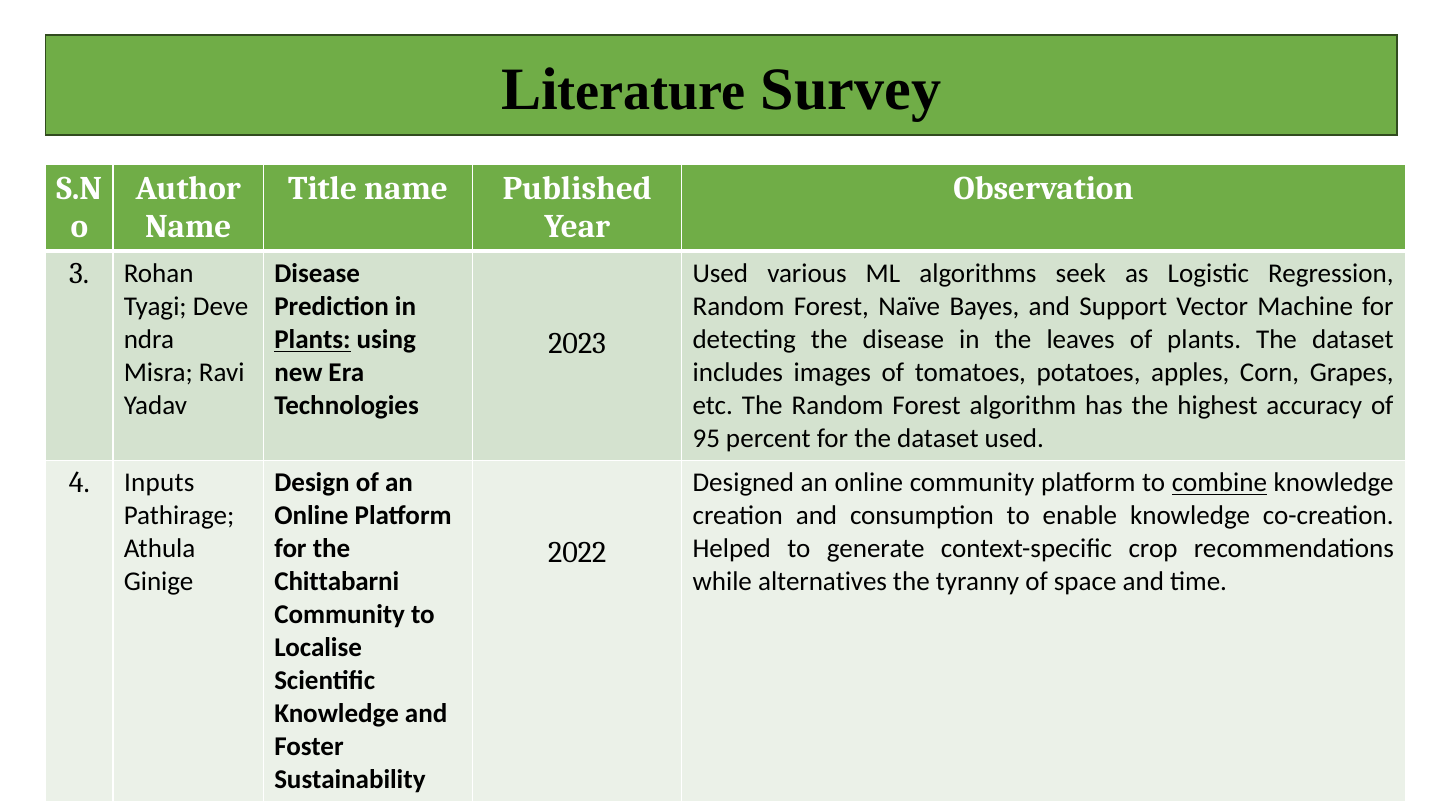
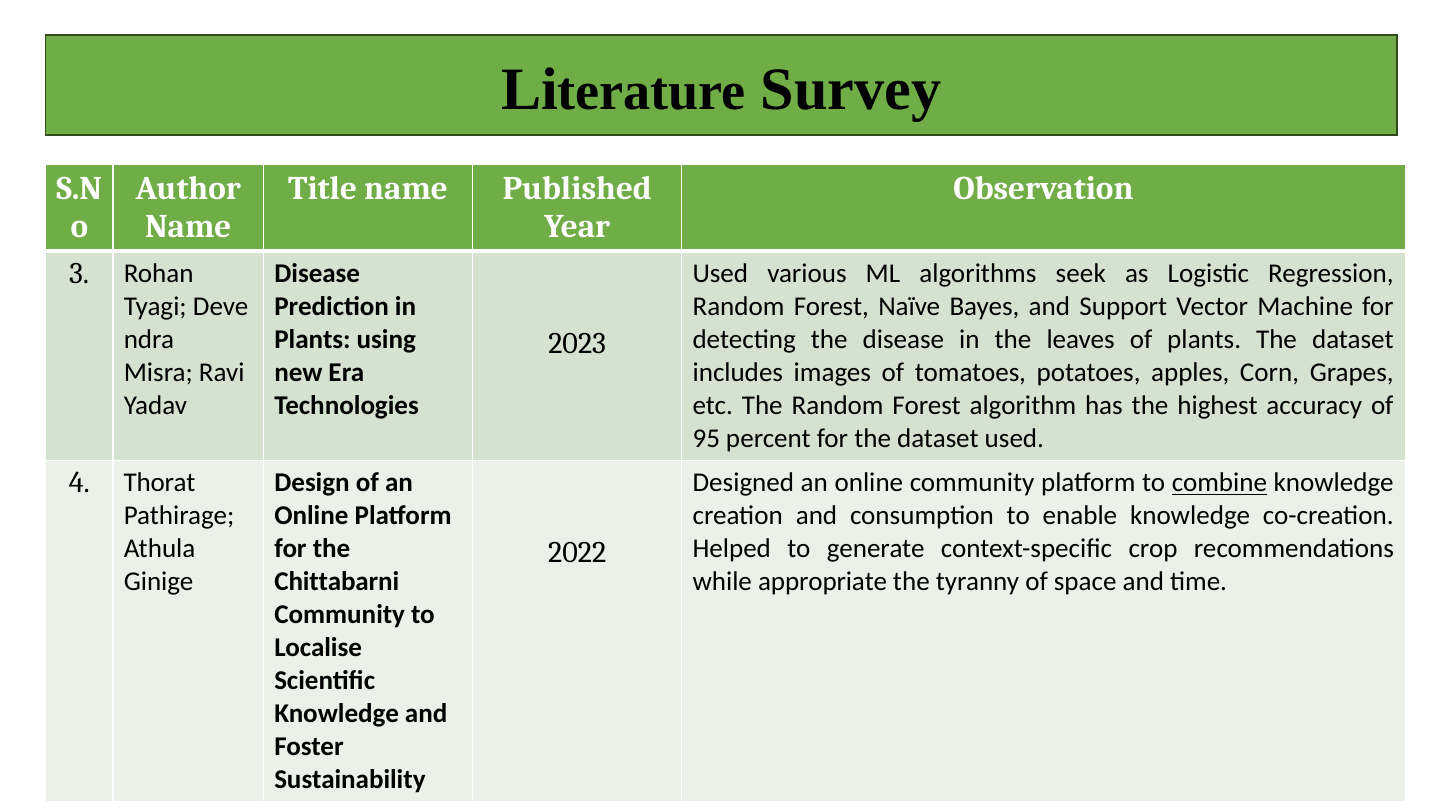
Plants at (312, 340) underline: present -> none
Inputs: Inputs -> Thorat
alternatives: alternatives -> appropriate
